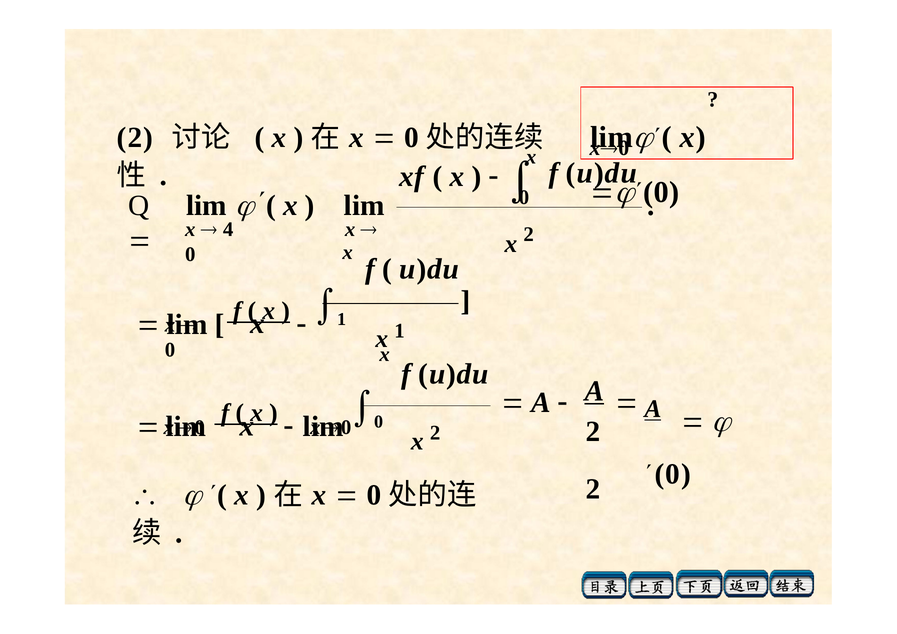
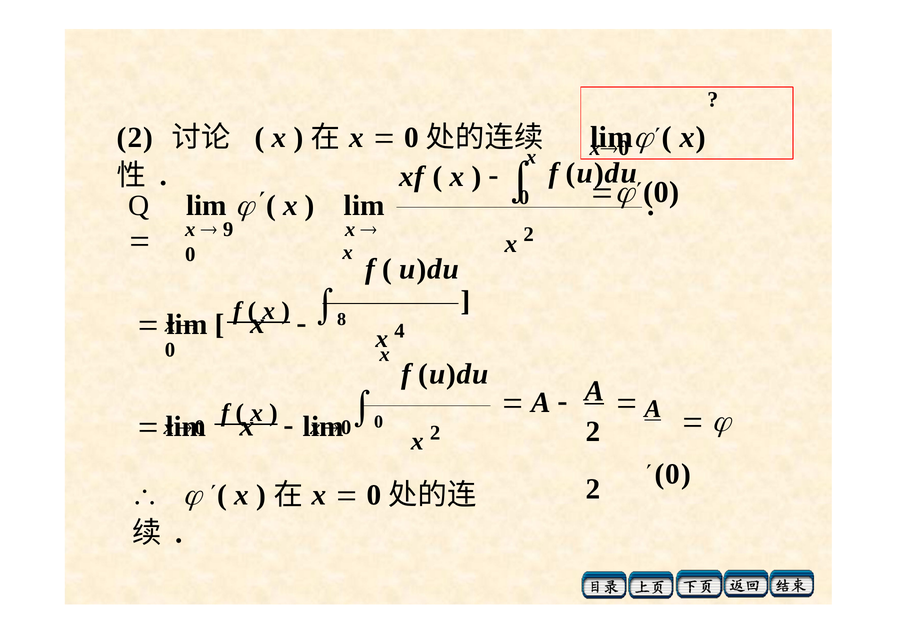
4: 4 -> 9
1 at (342, 320): 1 -> 8
x 1: 1 -> 4
